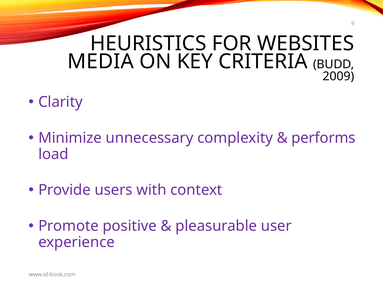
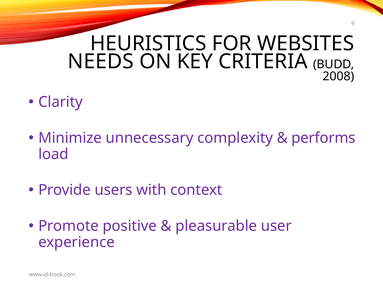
MEDIA: MEDIA -> NEEDS
2009: 2009 -> 2008
